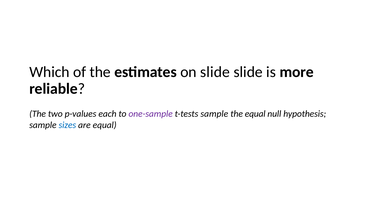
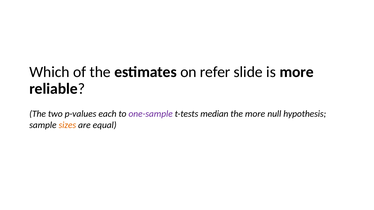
on slide: slide -> refer
t-tests sample: sample -> median
the equal: equal -> more
sizes colour: blue -> orange
